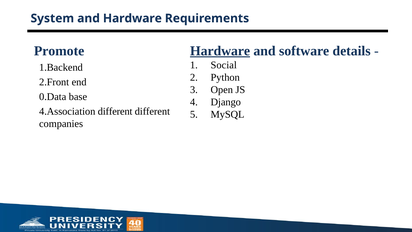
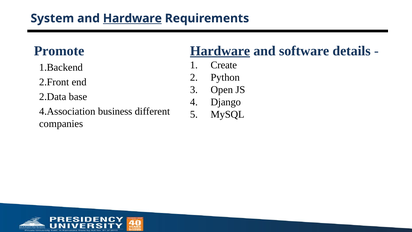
Hardware at (132, 18) underline: none -> present
Social: Social -> Create
0.Data: 0.Data -> 2.Data
4.Association different: different -> business
